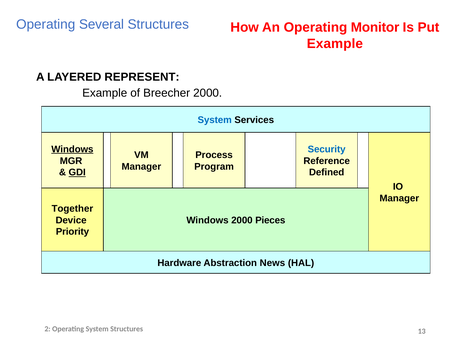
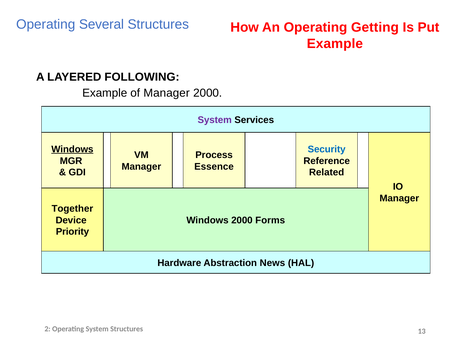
Monitor: Monitor -> Getting
REPRESENT: REPRESENT -> FOLLOWING
of Breecher: Breecher -> Manager
System at (215, 120) colour: blue -> purple
Program: Program -> Essence
GDI underline: present -> none
Defined: Defined -> Related
Pieces: Pieces -> Forms
